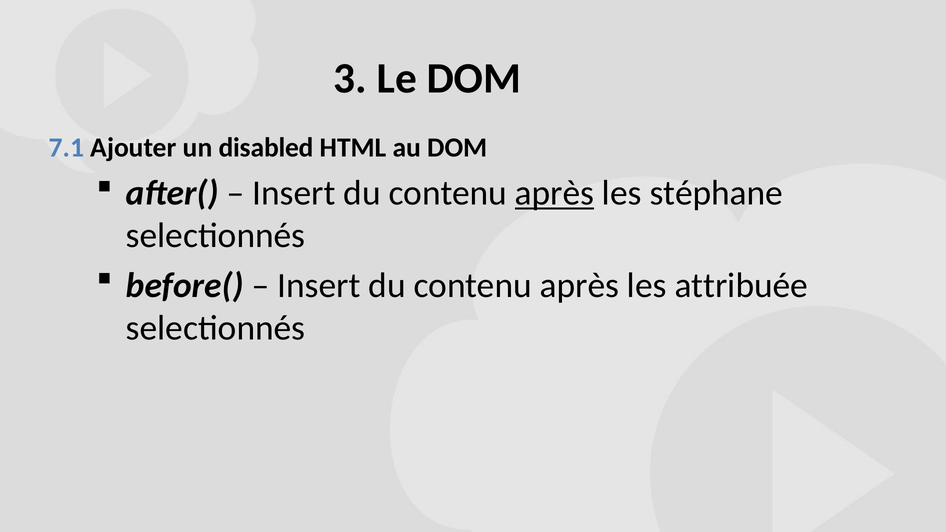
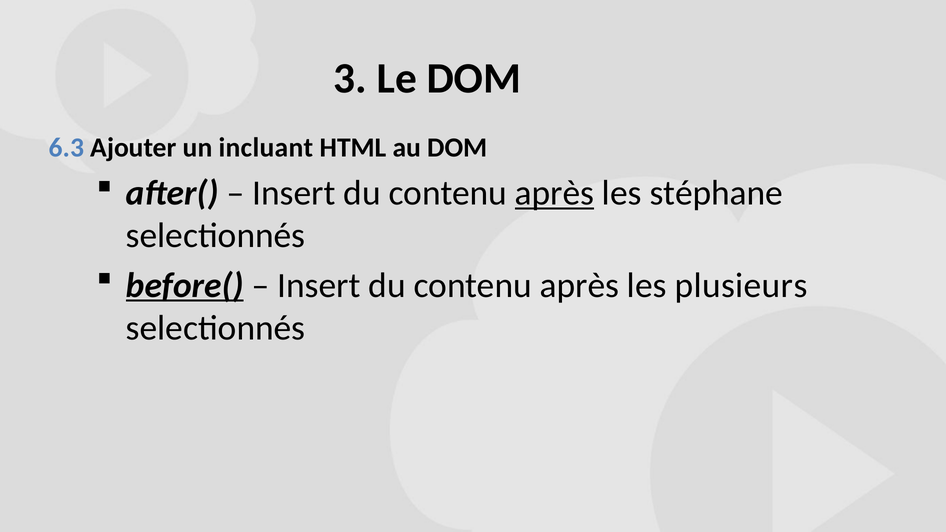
7.1: 7.1 -> 6.3
disabled: disabled -> incluant
before( underline: none -> present
attribuée: attribuée -> plusieurs
